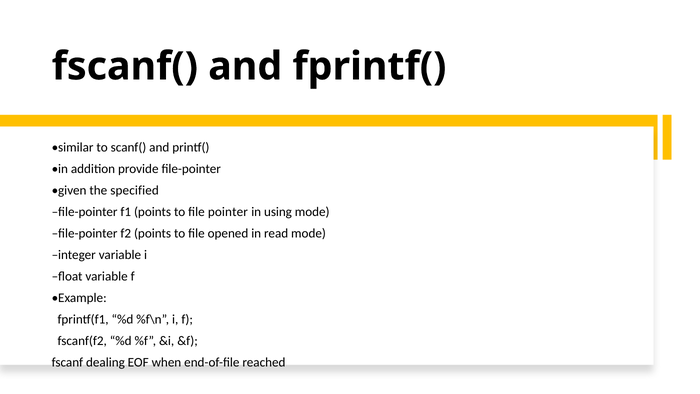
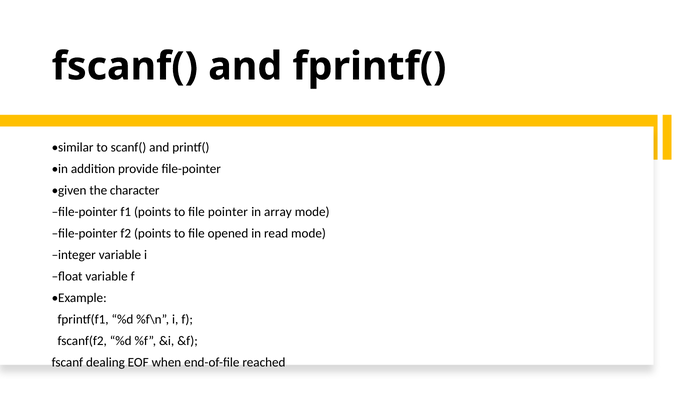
specified: specified -> character
using: using -> array
